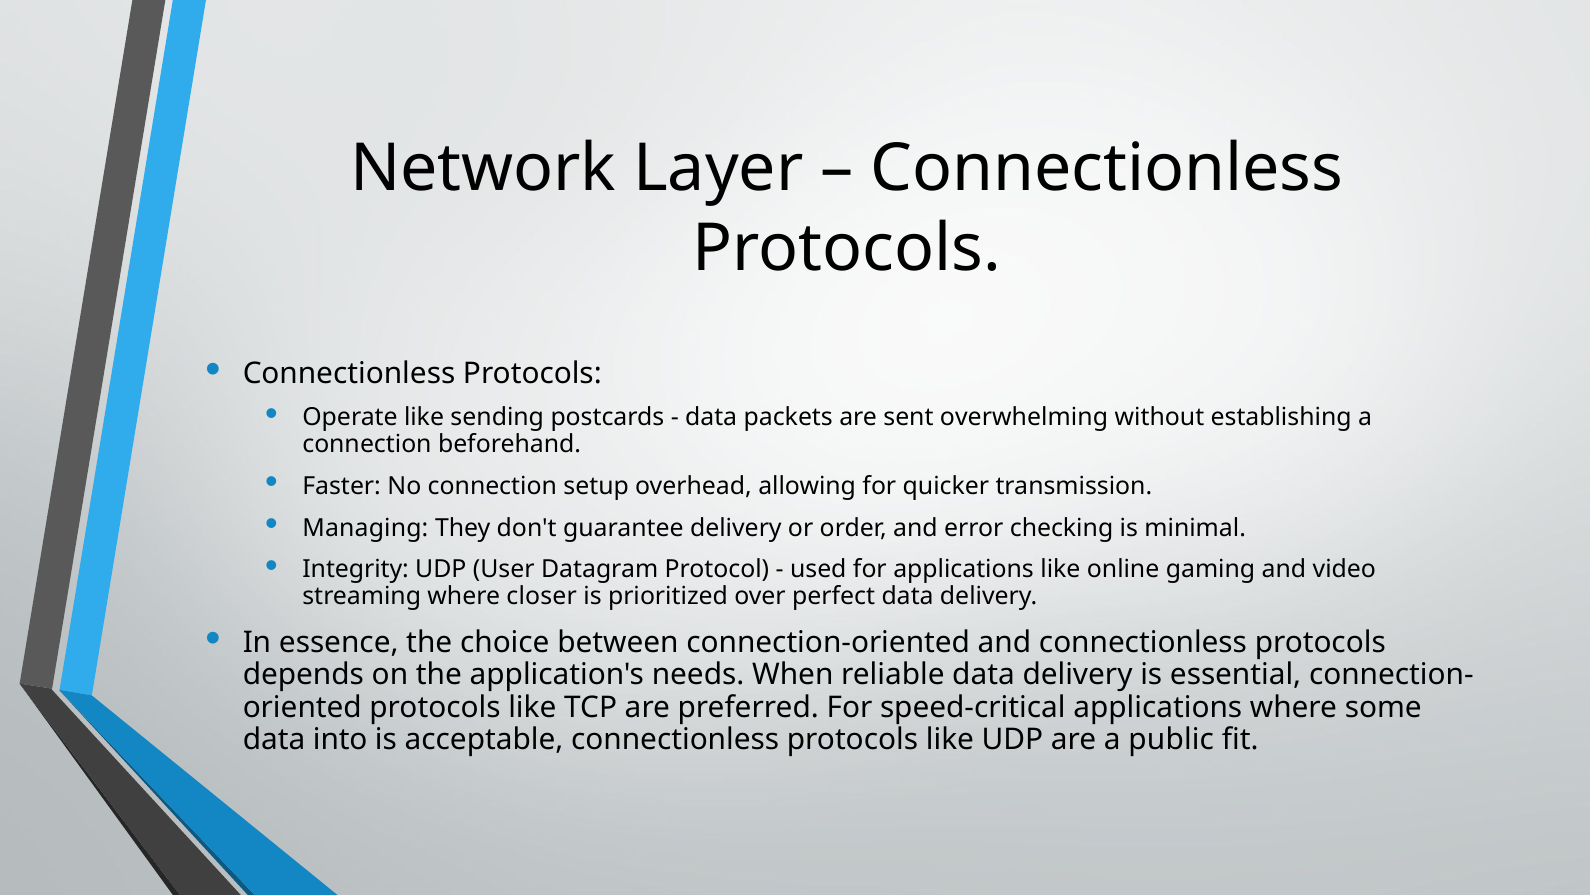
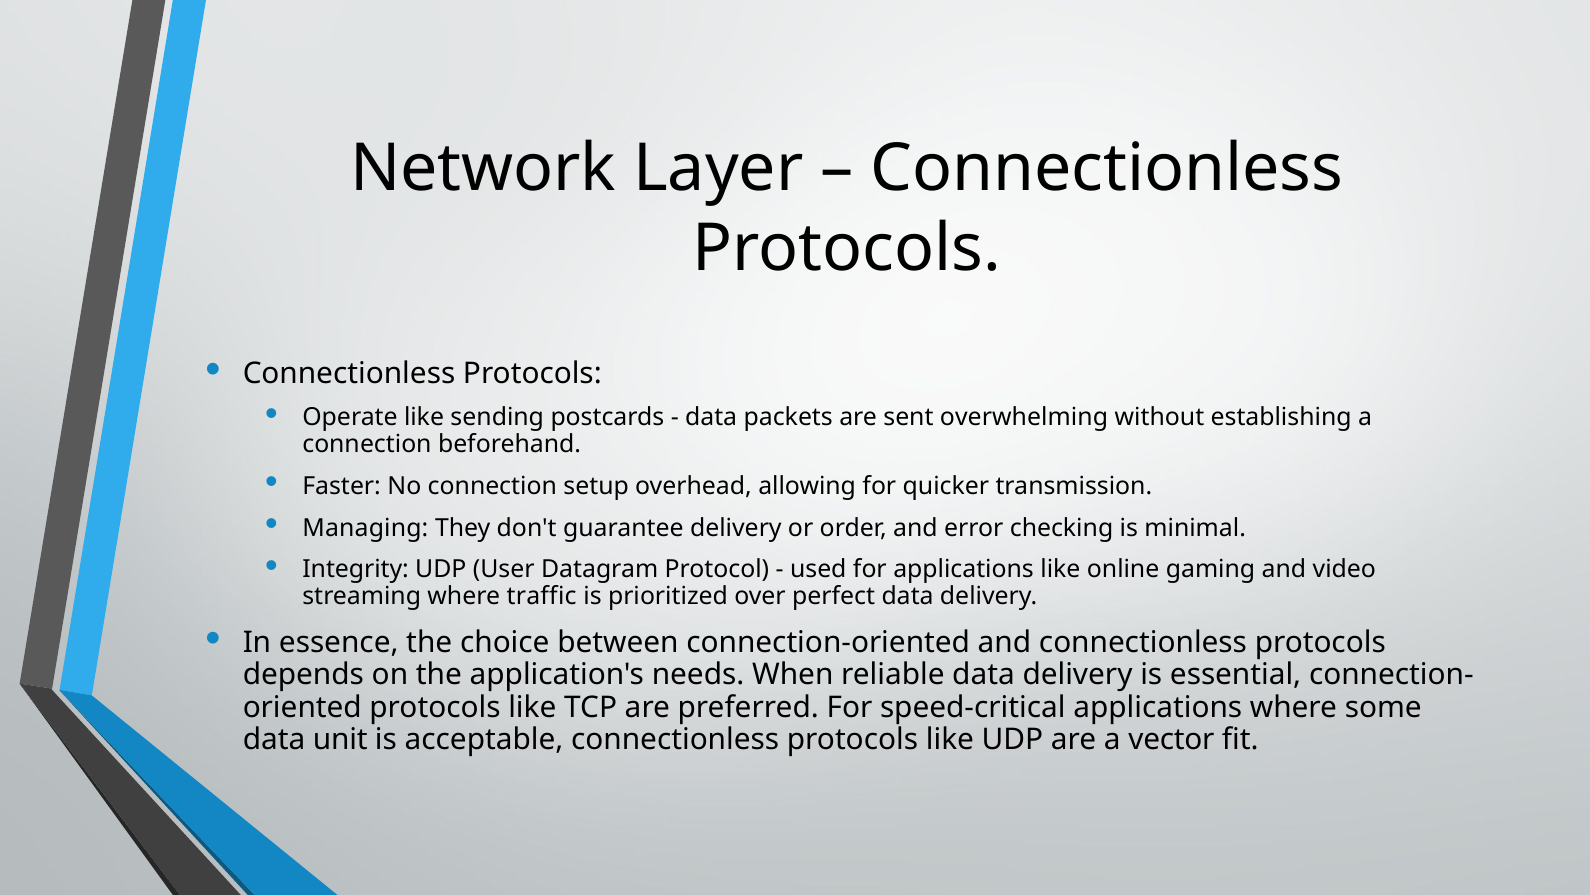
closer: closer -> traffic
into: into -> unit
public: public -> vector
